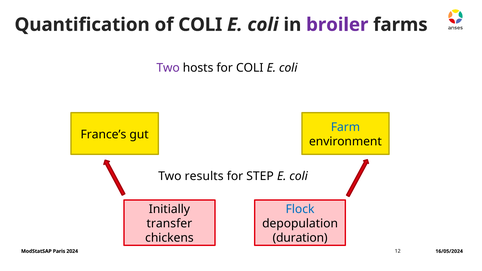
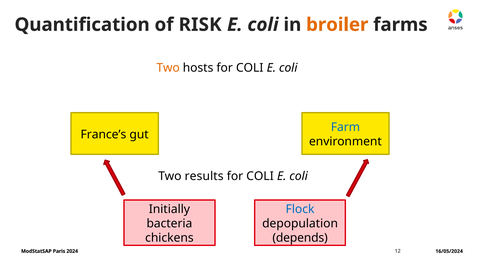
of COLI: COLI -> RISK
broiler colour: purple -> orange
Two at (168, 68) colour: purple -> orange
STEP at (260, 176): STEP -> COLI
transfer: transfer -> bacteria
duration: duration -> depends
